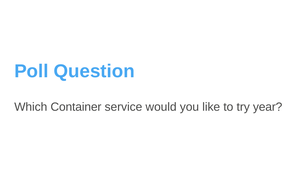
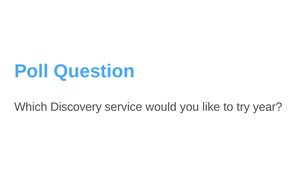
Container: Container -> Discovery
